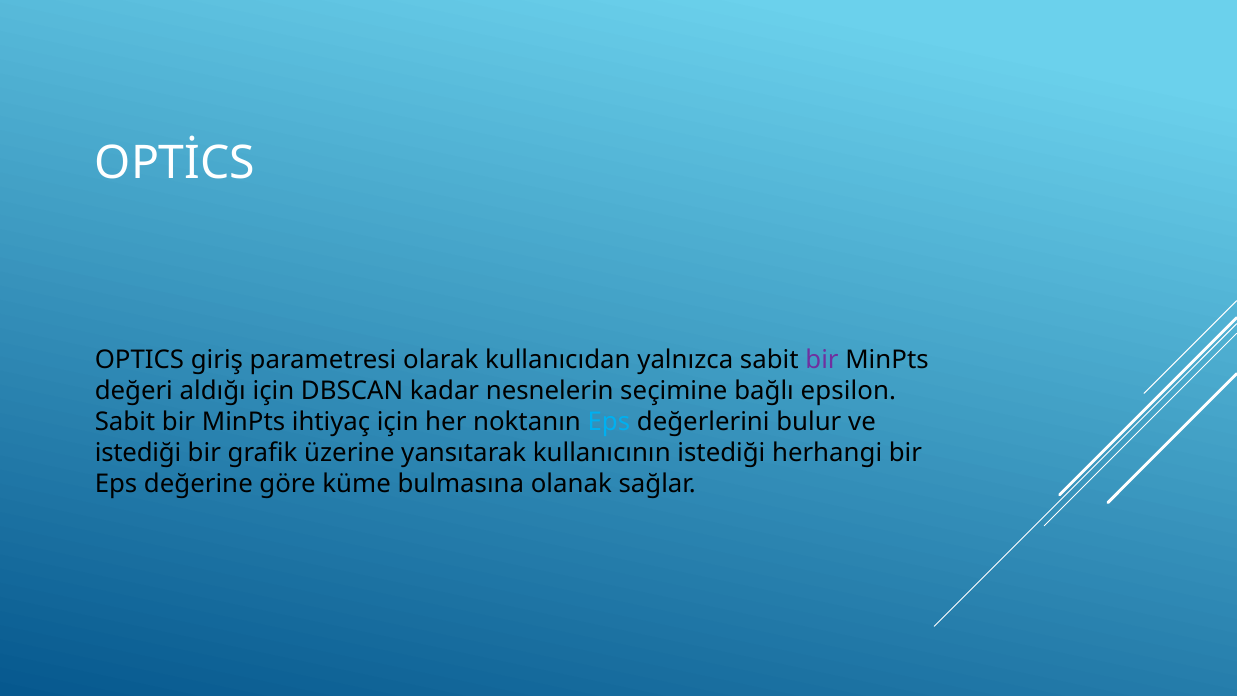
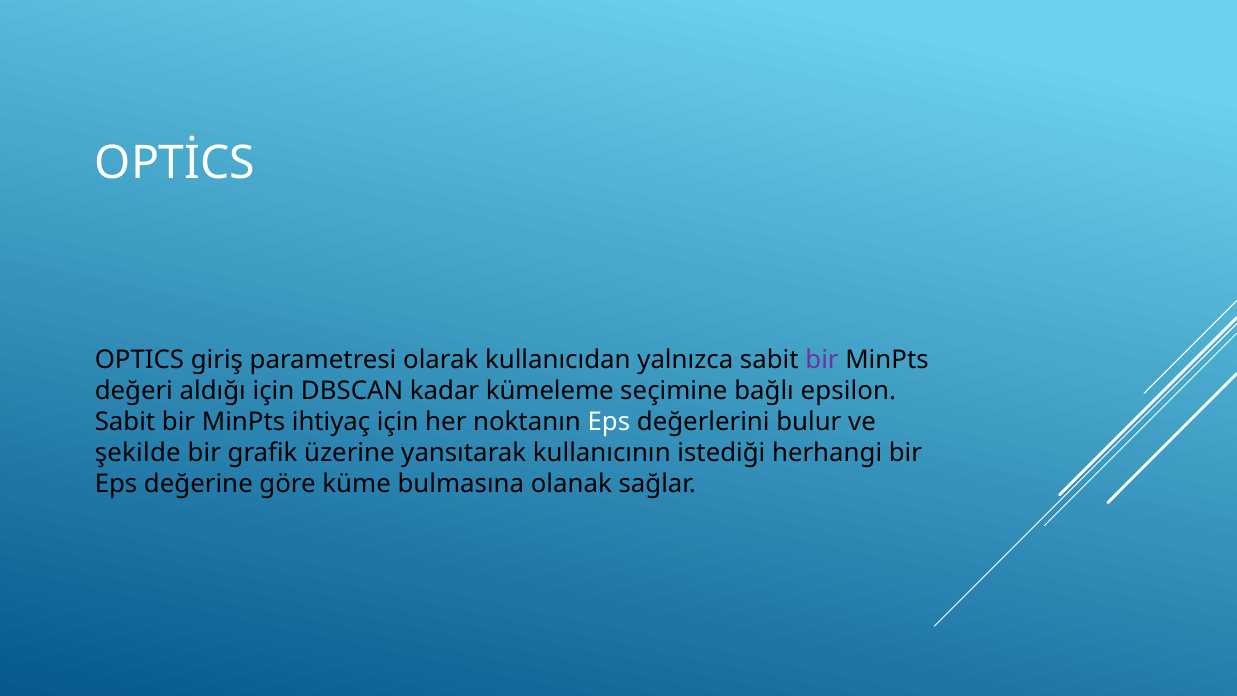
nesnelerin: nesnelerin -> kümeleme
Eps at (609, 422) colour: light blue -> white
istediği at (138, 452): istediği -> şekilde
